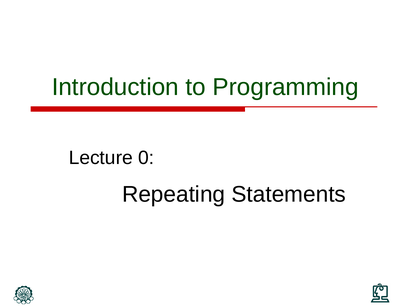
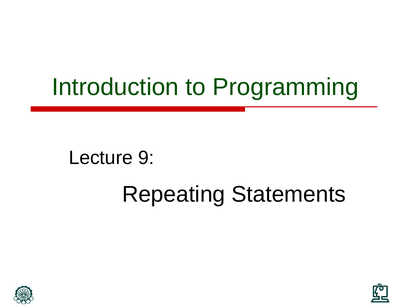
0: 0 -> 9
